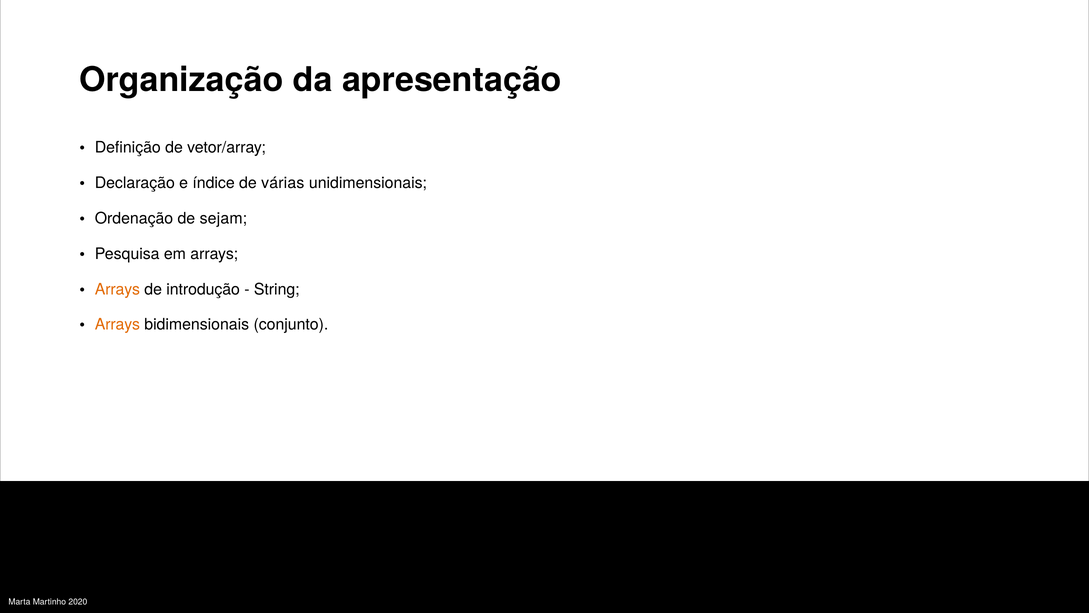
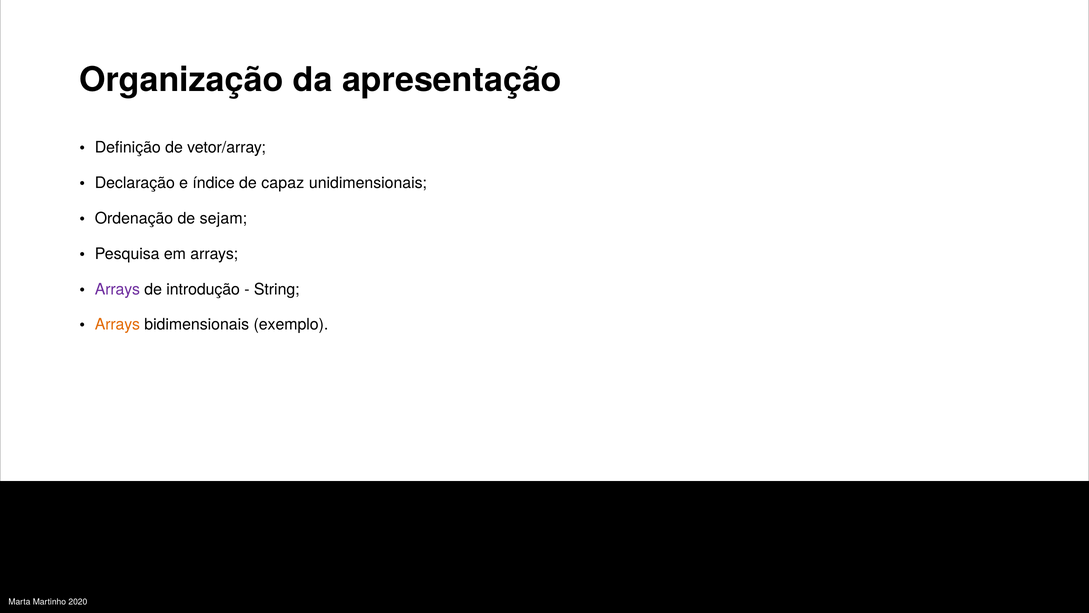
várias: várias -> capaz
Arrays at (117, 289) colour: orange -> purple
conjunto: conjunto -> exemplo
